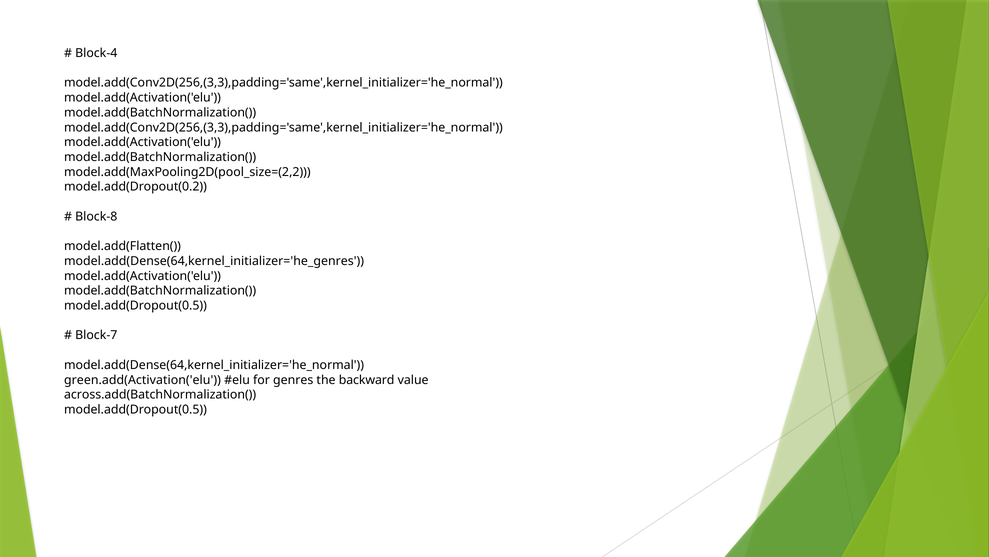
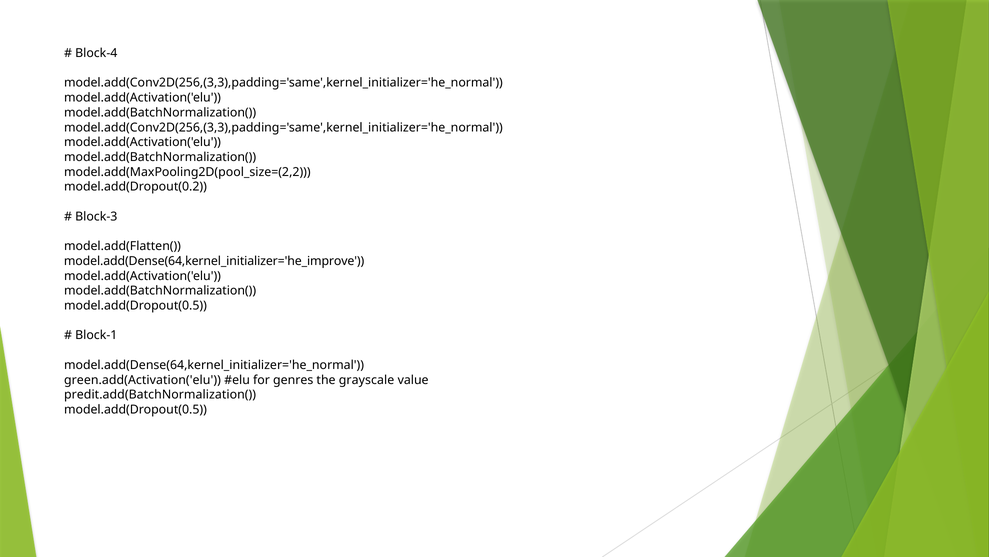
Block-8: Block-8 -> Block-3
model.add(Dense(64,kernel_initializer='he_genres: model.add(Dense(64,kernel_initializer='he_genres -> model.add(Dense(64,kernel_initializer='he_improve
Block-7: Block-7 -> Block-1
backward: backward -> grayscale
across.add(BatchNormalization(: across.add(BatchNormalization( -> predit.add(BatchNormalization(
